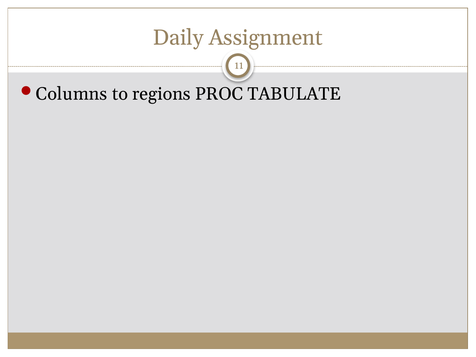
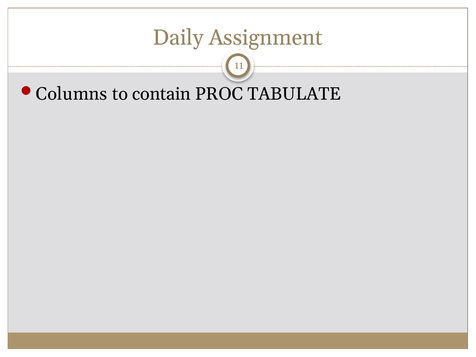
regions: regions -> contain
